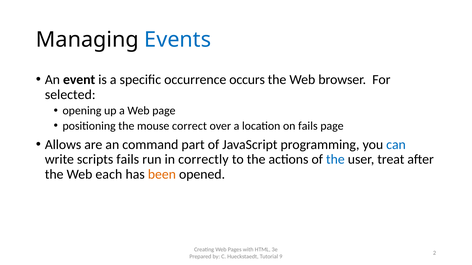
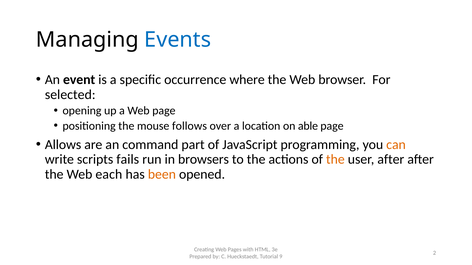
occurs: occurs -> where
correct: correct -> follows
on fails: fails -> able
can colour: blue -> orange
correctly: correctly -> browsers
the at (335, 160) colour: blue -> orange
user treat: treat -> after
